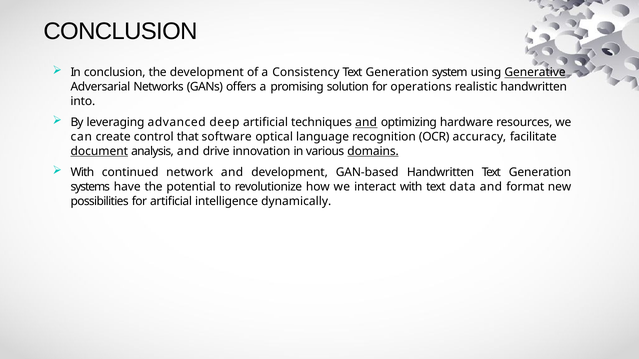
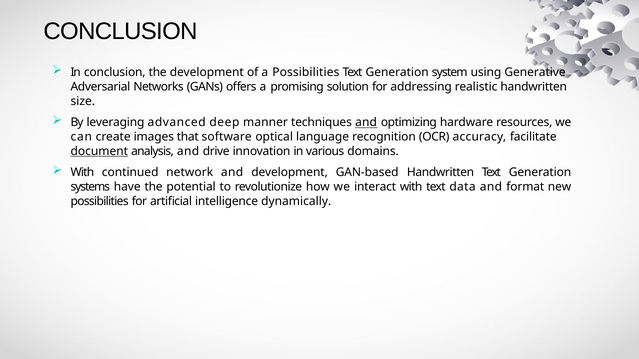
a Consistency: Consistency -> Possibilities
Generative underline: present -> none
operations: operations -> addressing
into: into -> size
deep artificial: artificial -> manner
control: control -> images
domains underline: present -> none
